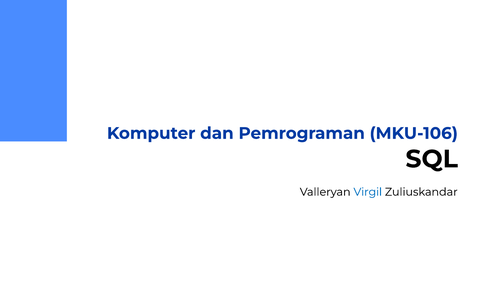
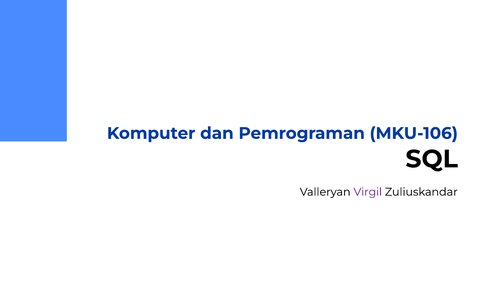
Virgil colour: blue -> purple
